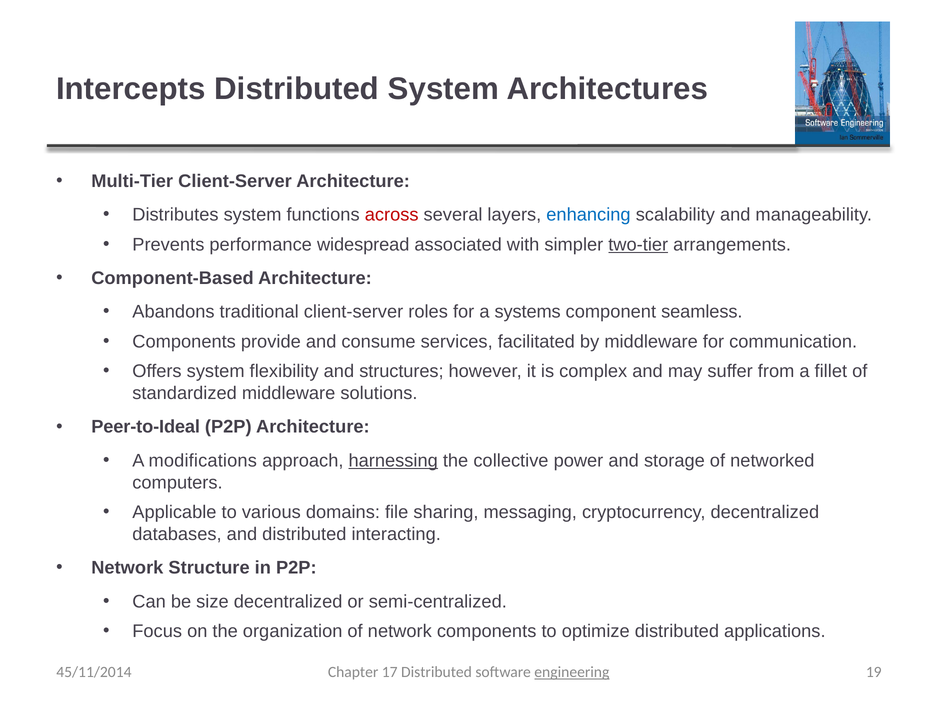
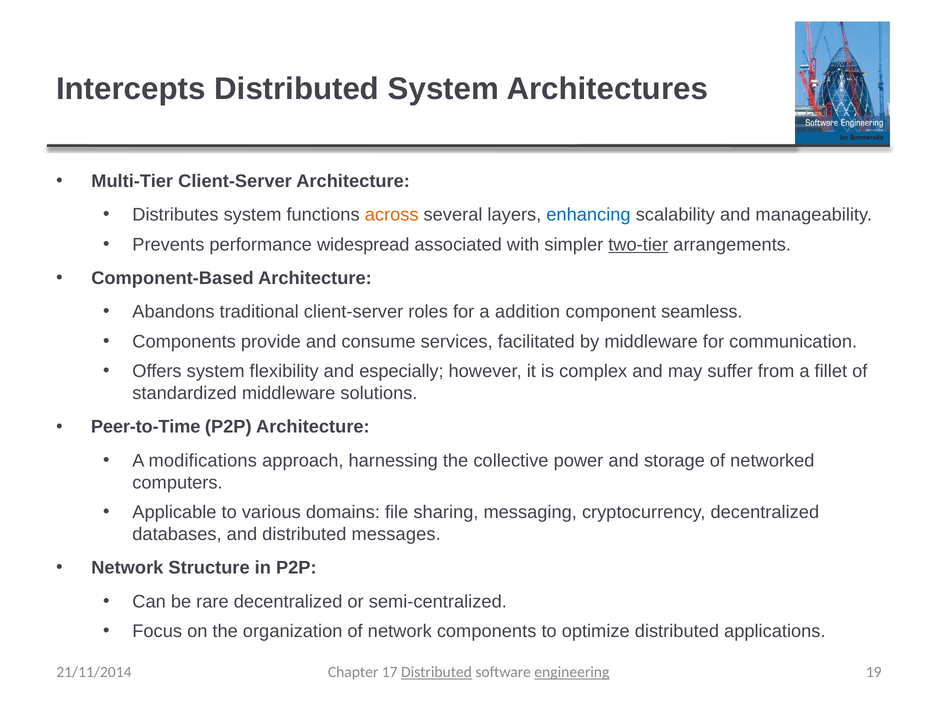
across colour: red -> orange
systems: systems -> addition
structures: structures -> especially
Peer-to-Ideal: Peer-to-Ideal -> Peer-to-Time
harnessing underline: present -> none
interacting: interacting -> messages
size: size -> rare
Distributed at (437, 672) underline: none -> present
45/11/2014: 45/11/2014 -> 21/11/2014
